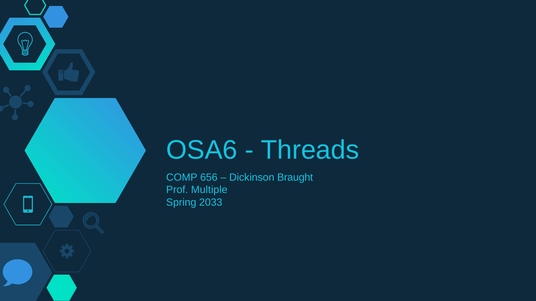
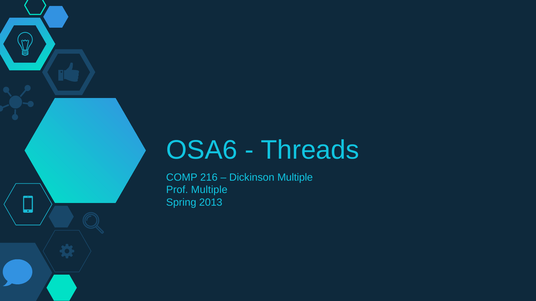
656: 656 -> 216
Dickinson Braught: Braught -> Multiple
2033: 2033 -> 2013
